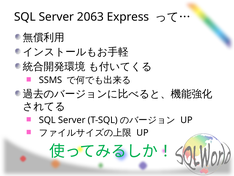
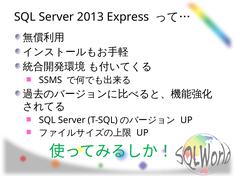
2063: 2063 -> 2013
